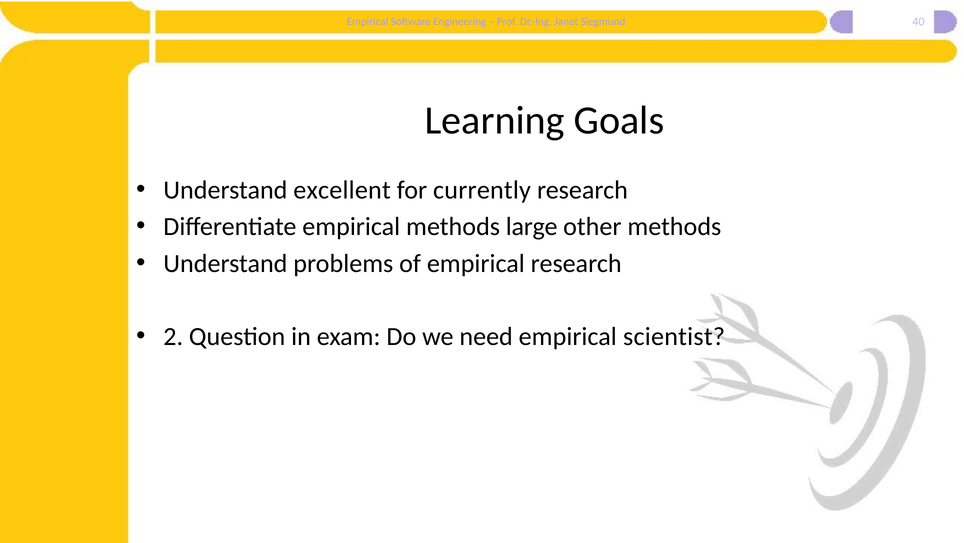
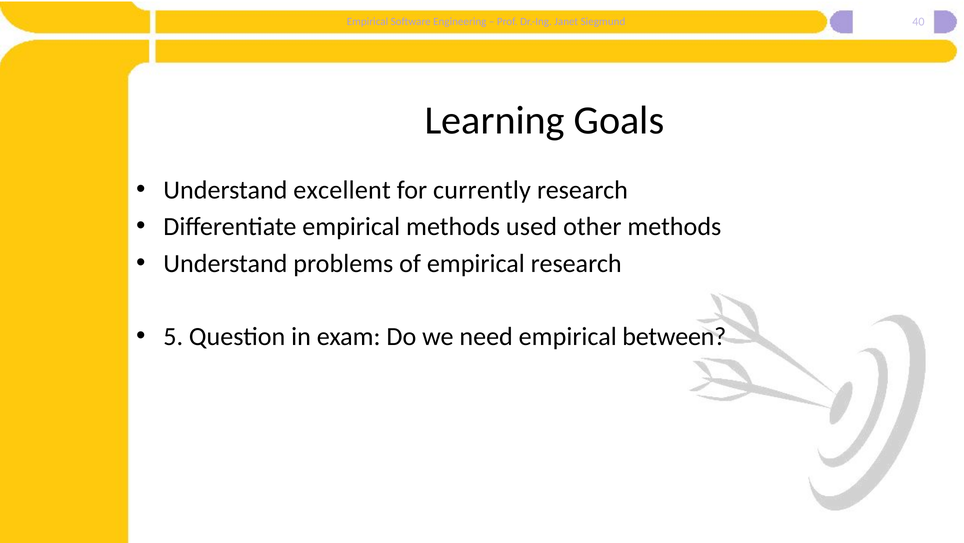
large: large -> used
2: 2 -> 5
scientist: scientist -> between
